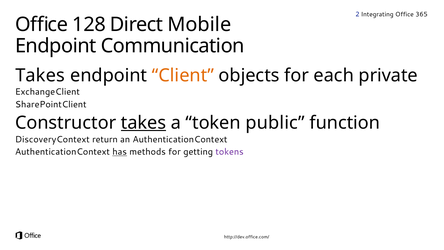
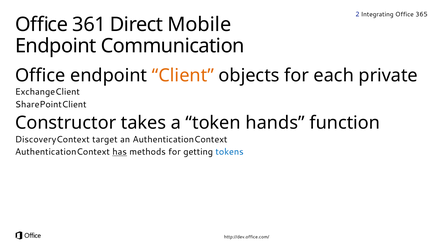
128: 128 -> 361
Takes at (40, 75): Takes -> Office
takes at (143, 123) underline: present -> none
public: public -> hands
return: return -> target
tokens colour: purple -> blue
